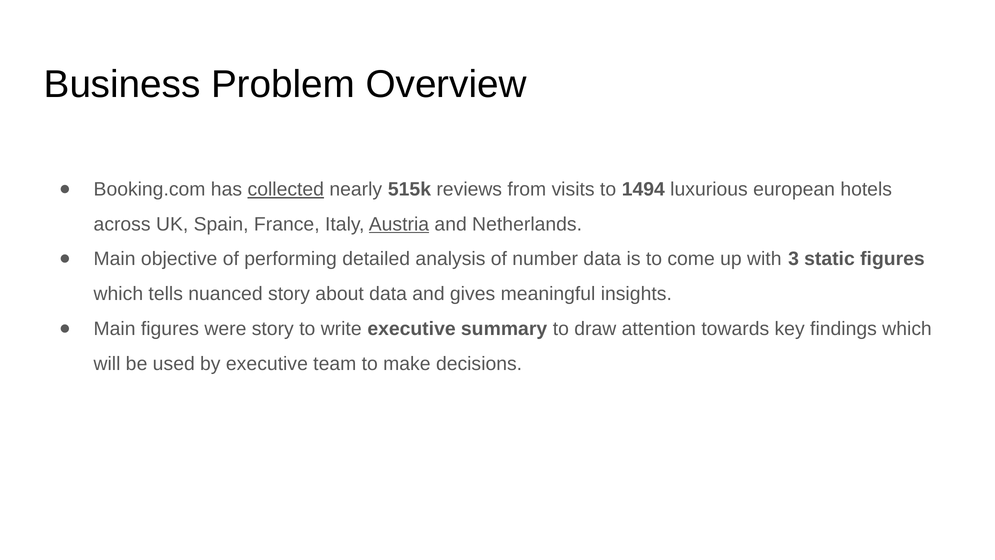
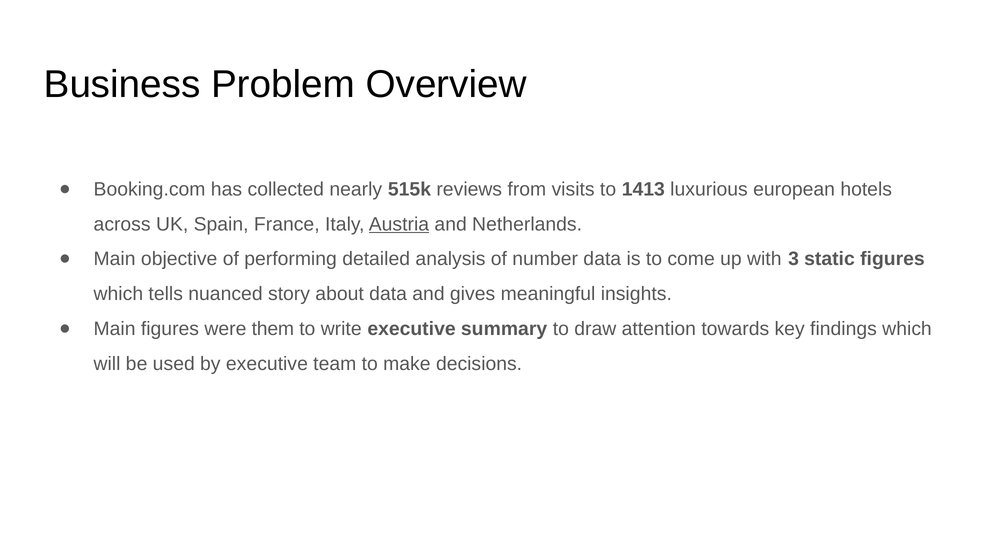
collected underline: present -> none
1494: 1494 -> 1413
were story: story -> them
